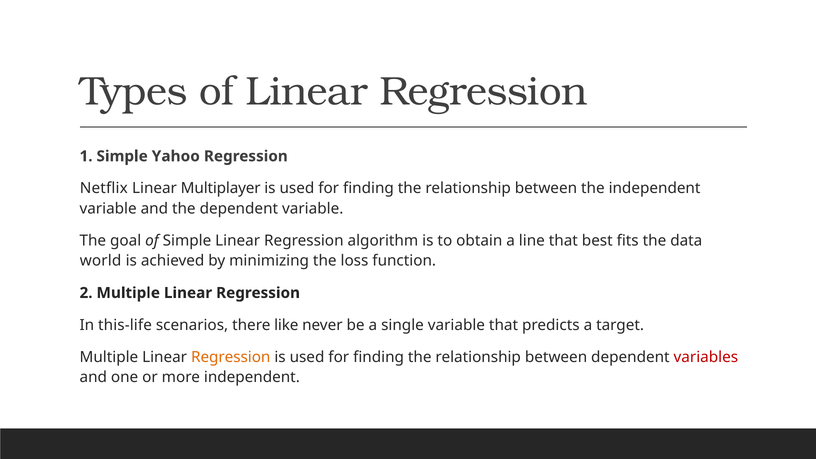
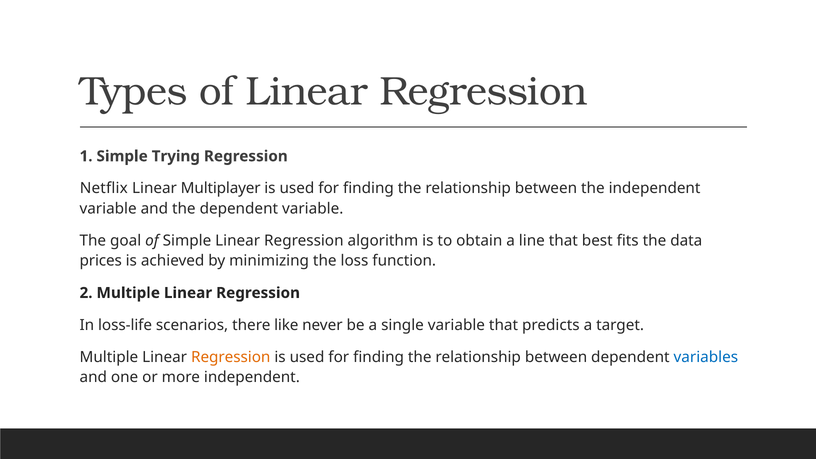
Yahoo: Yahoo -> Trying
world: world -> prices
this-life: this-life -> loss-life
variables colour: red -> blue
